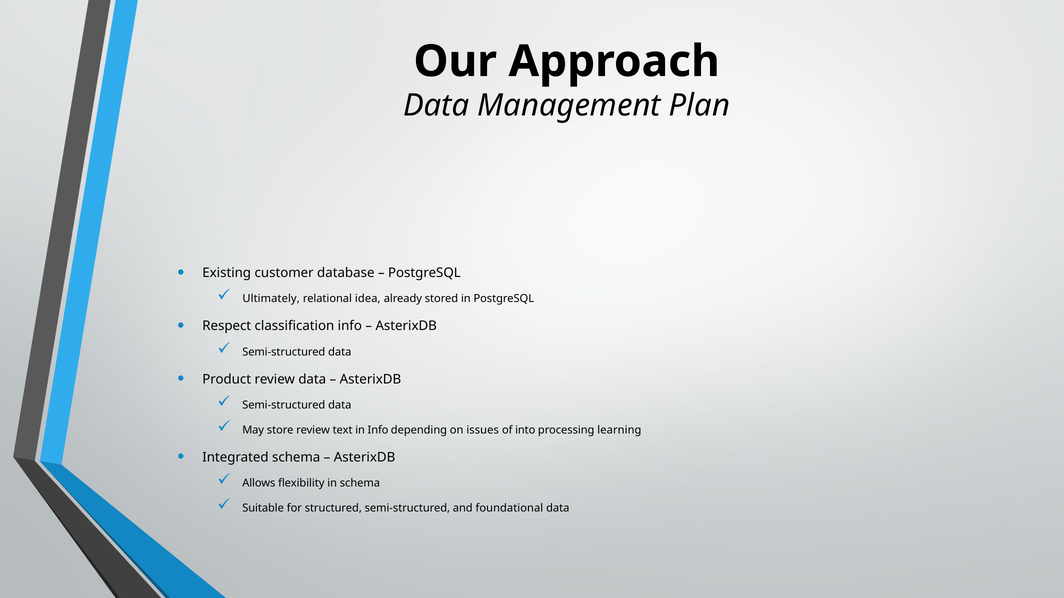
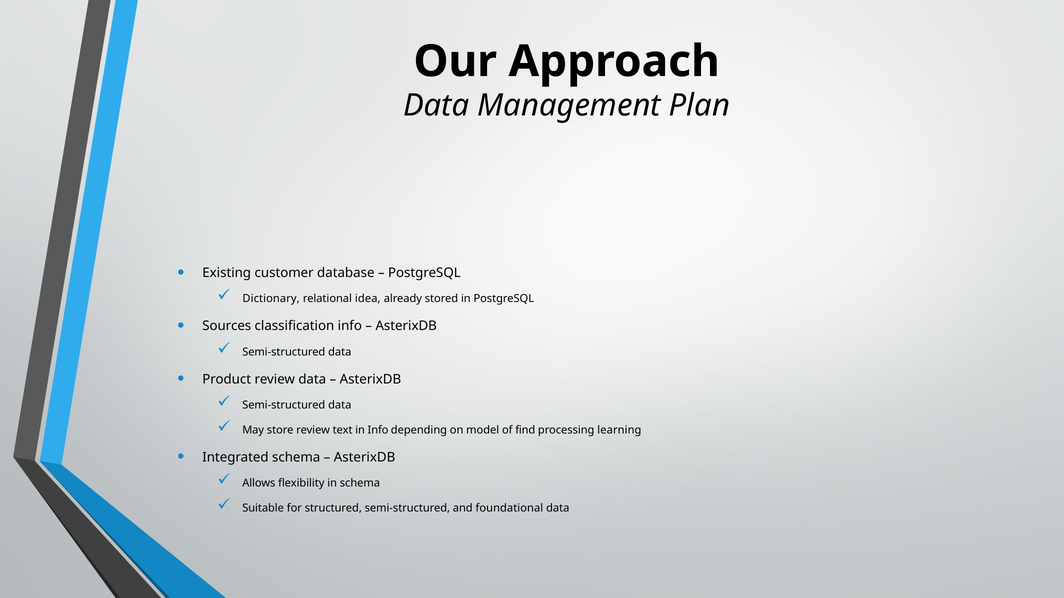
Ultimately: Ultimately -> Dictionary
Respect: Respect -> Sources
issues: issues -> model
into: into -> find
